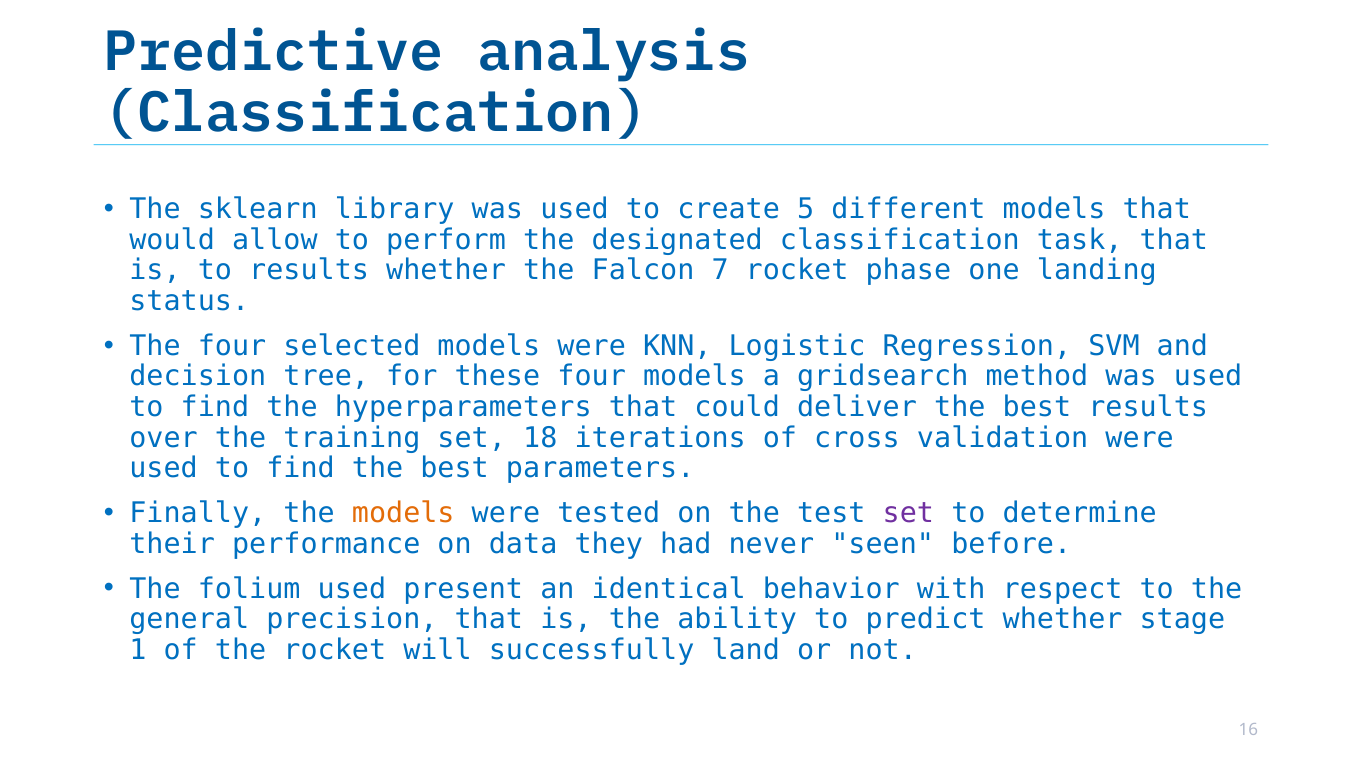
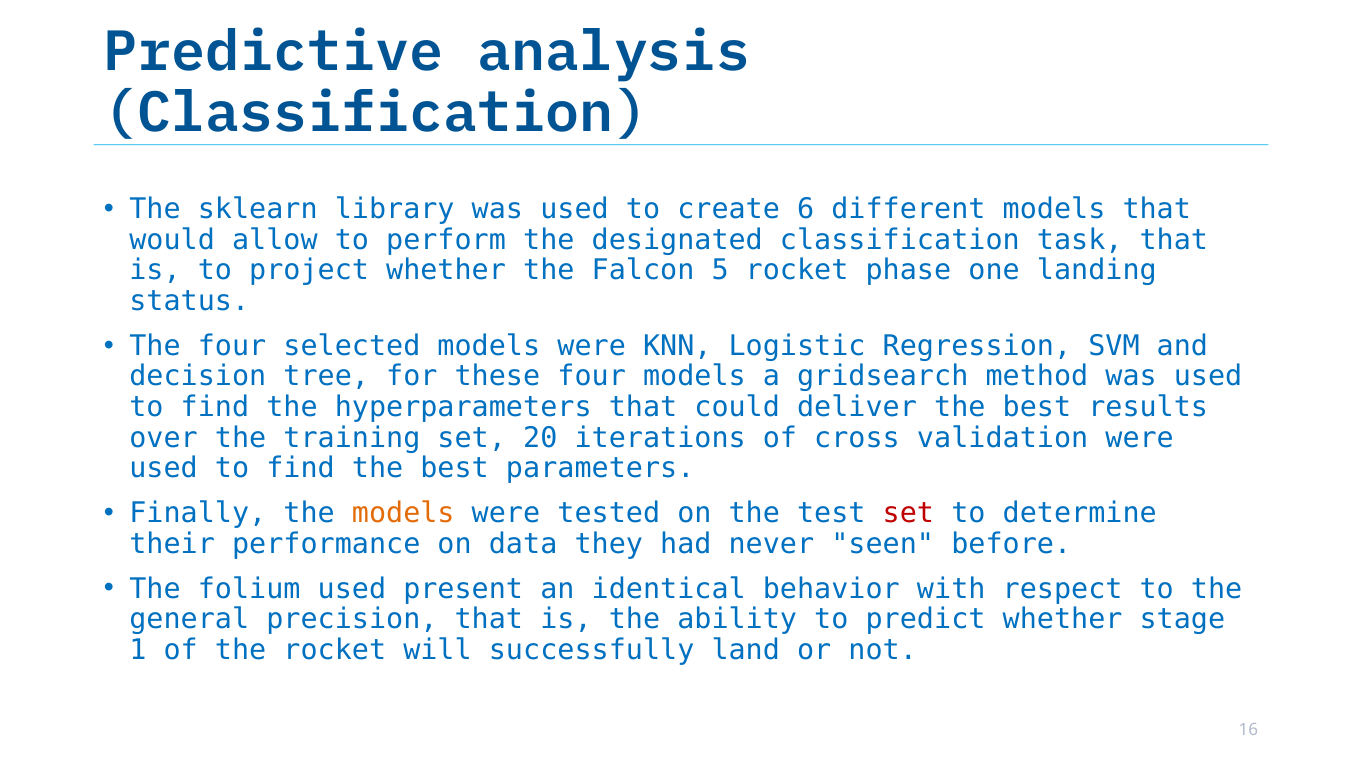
5: 5 -> 6
to results: results -> project
7: 7 -> 5
18: 18 -> 20
set at (908, 513) colour: purple -> red
